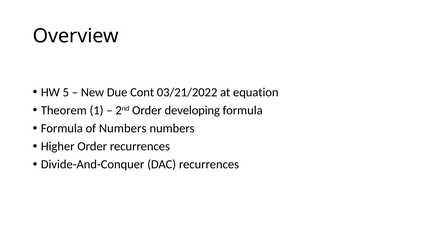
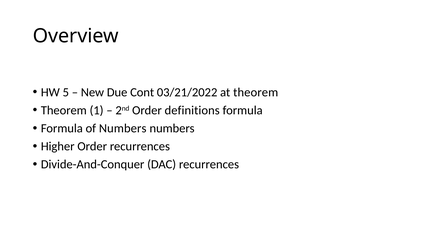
at equation: equation -> theorem
developing: developing -> definitions
